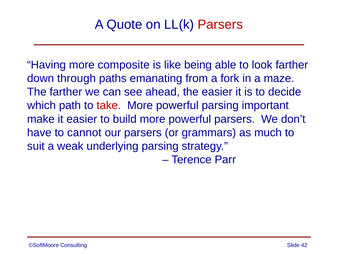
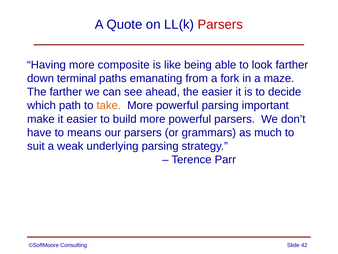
through: through -> terminal
take colour: red -> orange
cannot: cannot -> means
